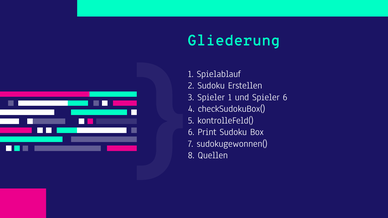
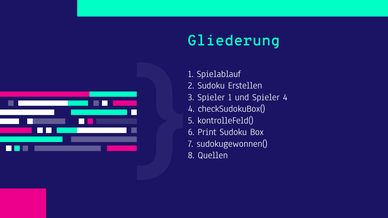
Spieler 6: 6 -> 4
